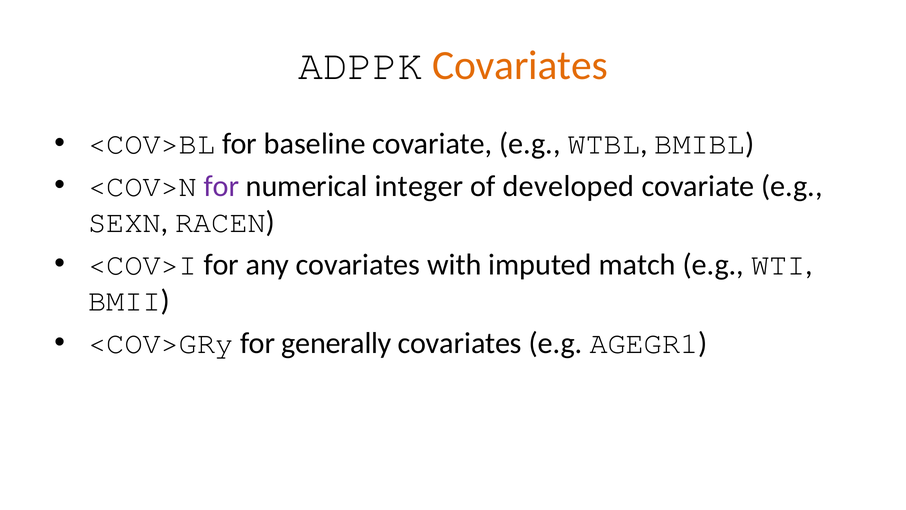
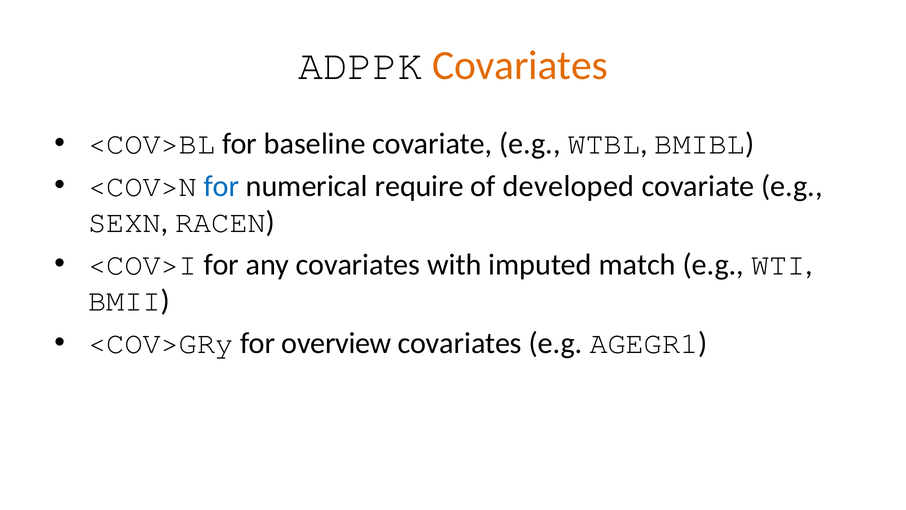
for at (221, 186) colour: purple -> blue
integer: integer -> require
generally: generally -> overview
